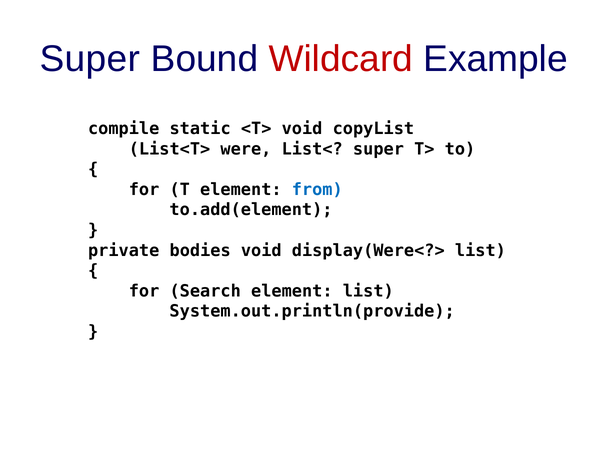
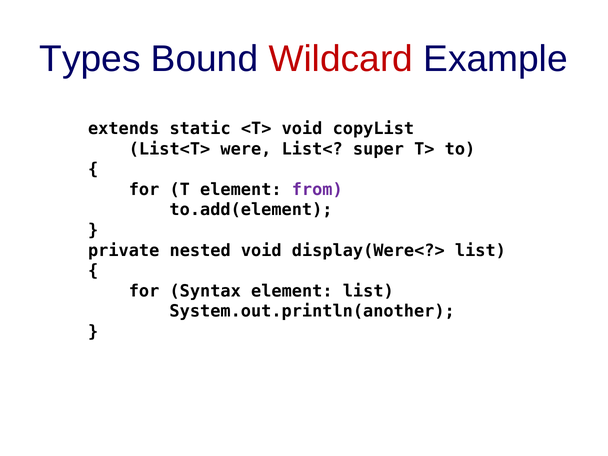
Super at (90, 59): Super -> Types
compile: compile -> extends
from colour: blue -> purple
bodies: bodies -> nested
Search: Search -> Syntax
System.out.println(provide: System.out.println(provide -> System.out.println(another
